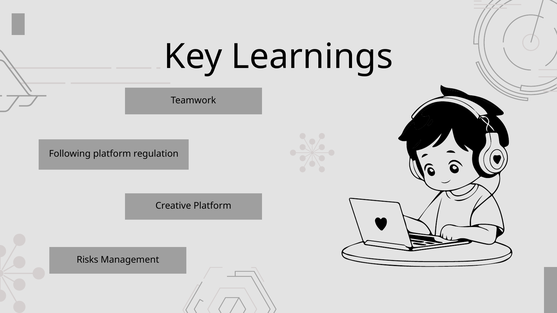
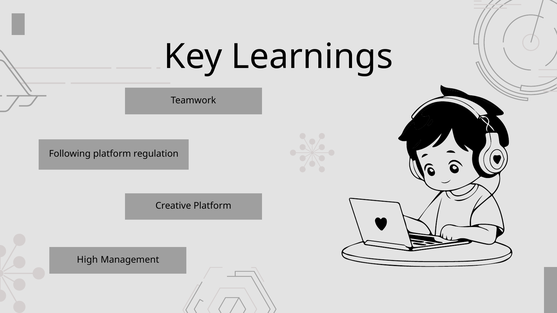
Risks: Risks -> High
